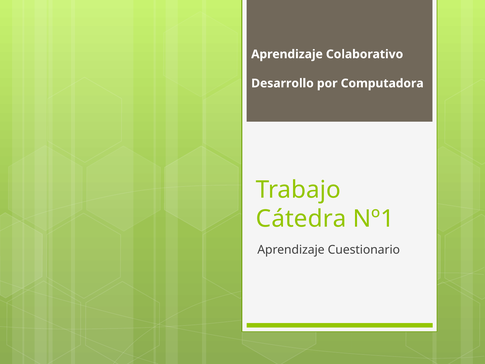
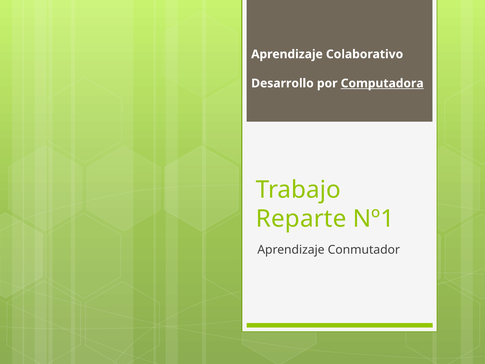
Computadora underline: none -> present
Cátedra: Cátedra -> Reparte
Cuestionario: Cuestionario -> Conmutador
